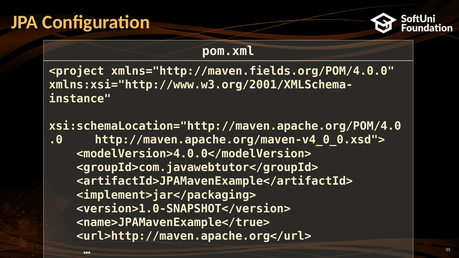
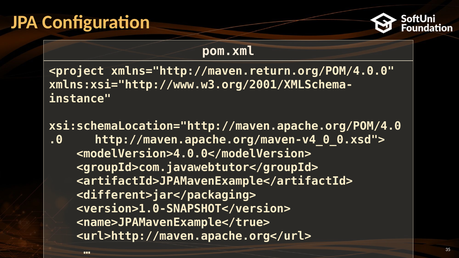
xmlns="http://maven.fields.org/POM/4.0.0: xmlns="http://maven.fields.org/POM/4.0.0 -> xmlns="http://maven.return.org/POM/4.0.0
<implement>jar</packaging>: <implement>jar</packaging> -> <different>jar</packaging>
